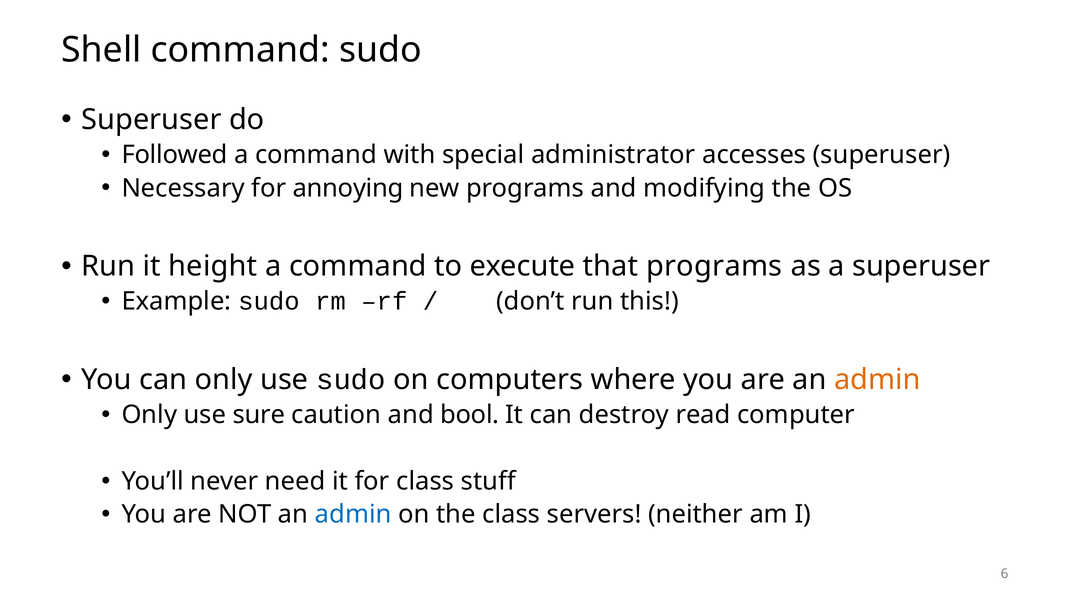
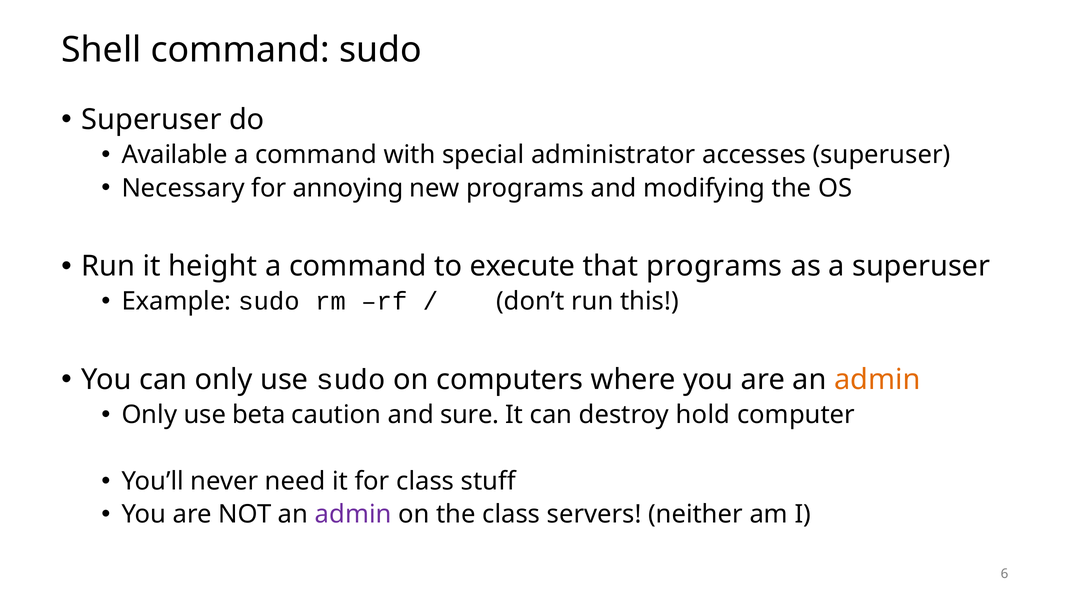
Followed: Followed -> Available
sure: sure -> beta
bool: bool -> sure
read: read -> hold
admin at (353, 514) colour: blue -> purple
